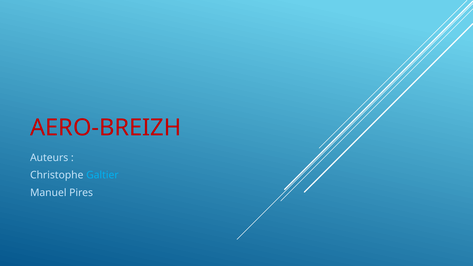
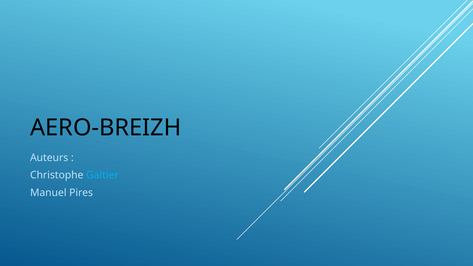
AERO-BREIZH colour: red -> black
